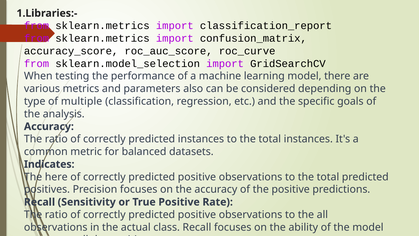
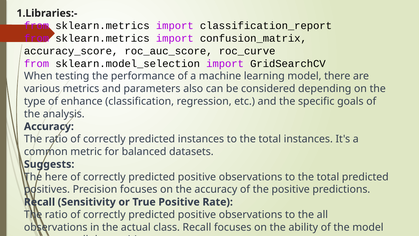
multiple: multiple -> enhance
Indicates: Indicates -> Suggests
